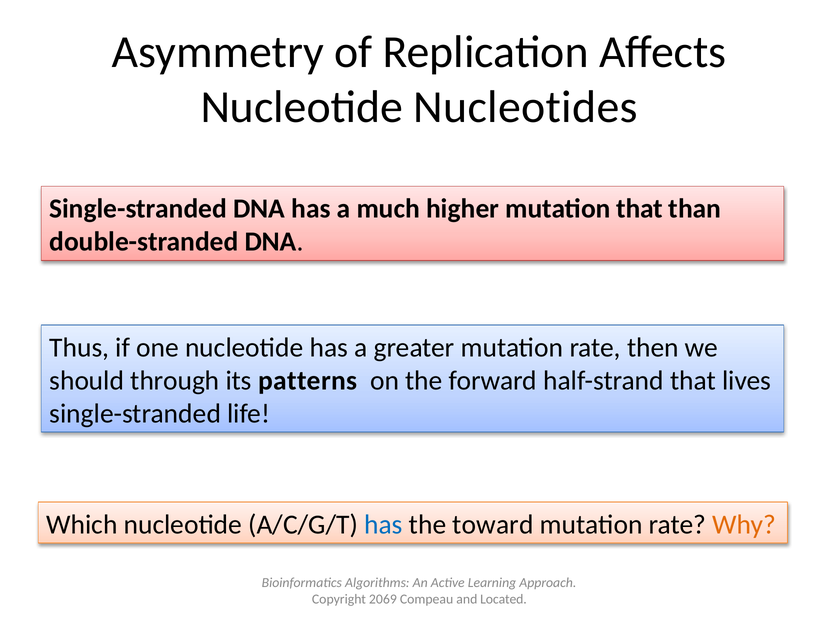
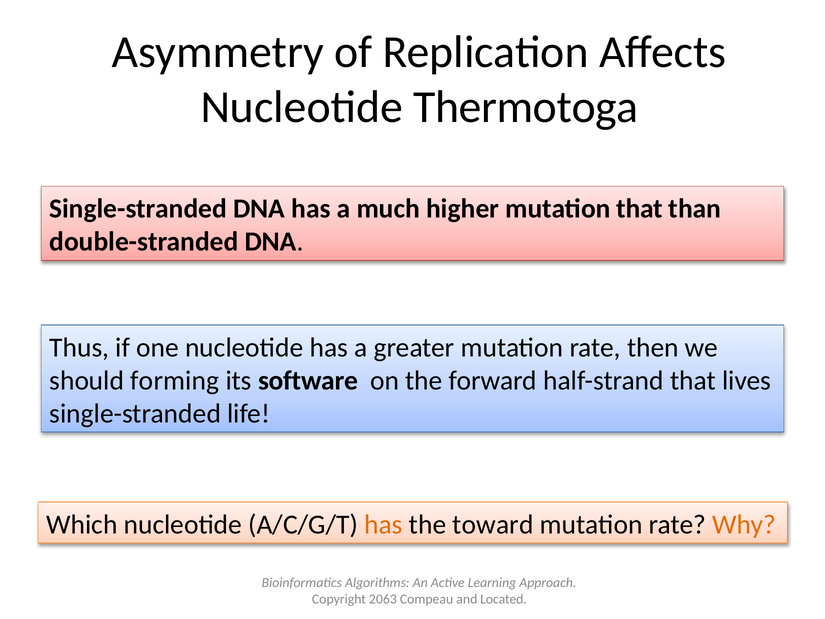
Nucleotides: Nucleotides -> Thermotoga
through: through -> forming
patterns: patterns -> software
has at (383, 524) colour: blue -> orange
2069: 2069 -> 2063
